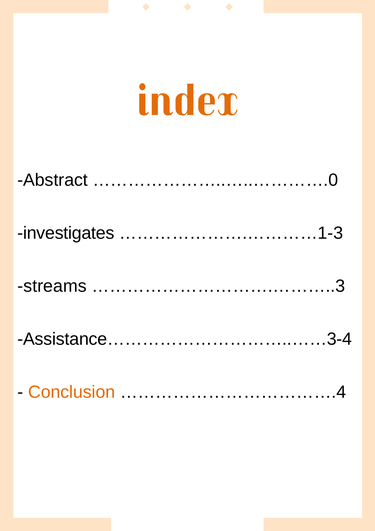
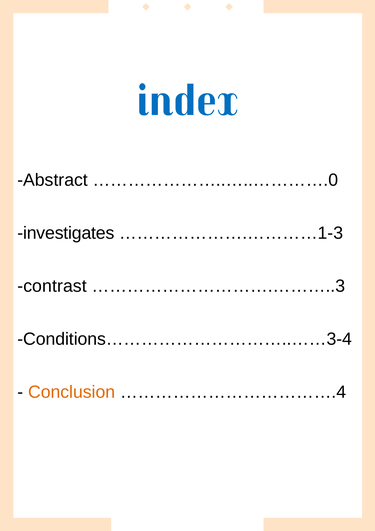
index colour: orange -> blue
streams: streams -> contrast
Assistance…………………………..……3-4: Assistance…………………………..……3-4 -> Conditions…………………………..……3-4
